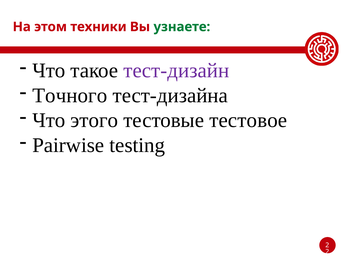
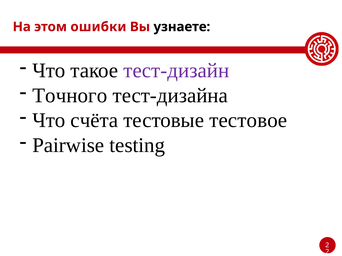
техники: техники -> ошибки
узнаете colour: green -> black
этого: этого -> счёта
